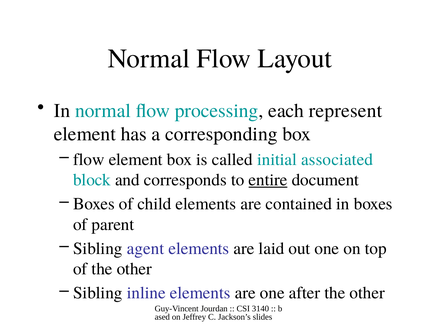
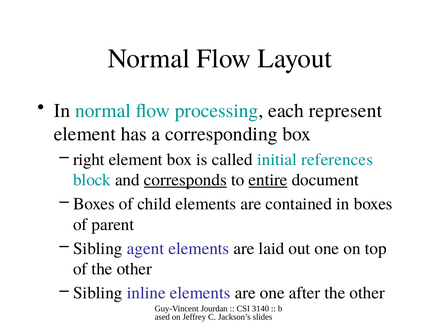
flow at (89, 159): flow -> right
associated: associated -> references
corresponds underline: none -> present
